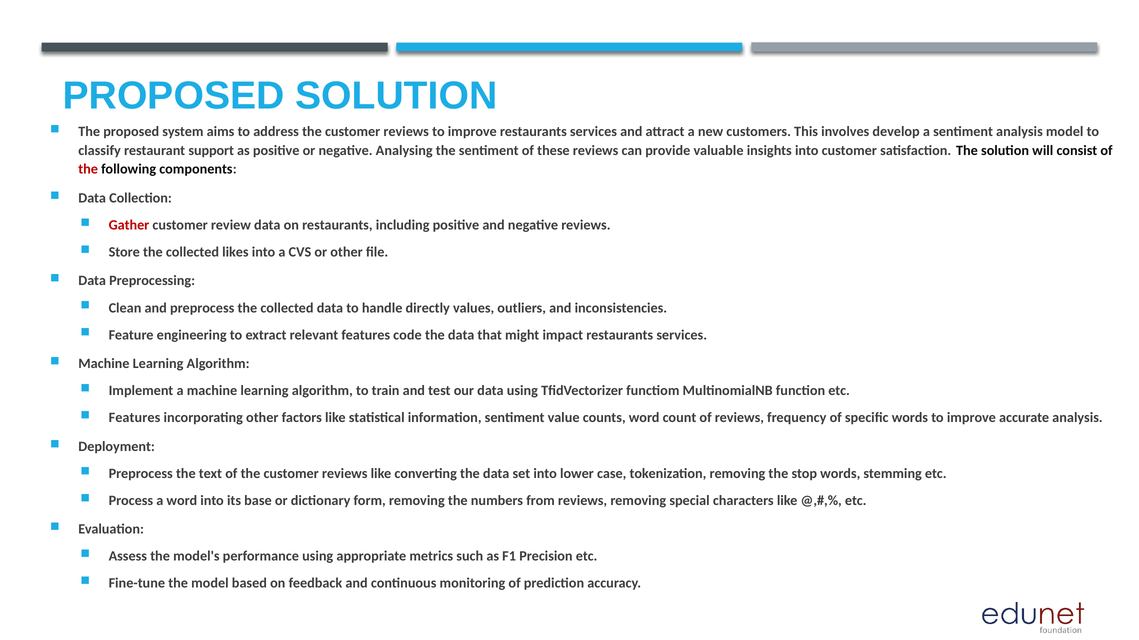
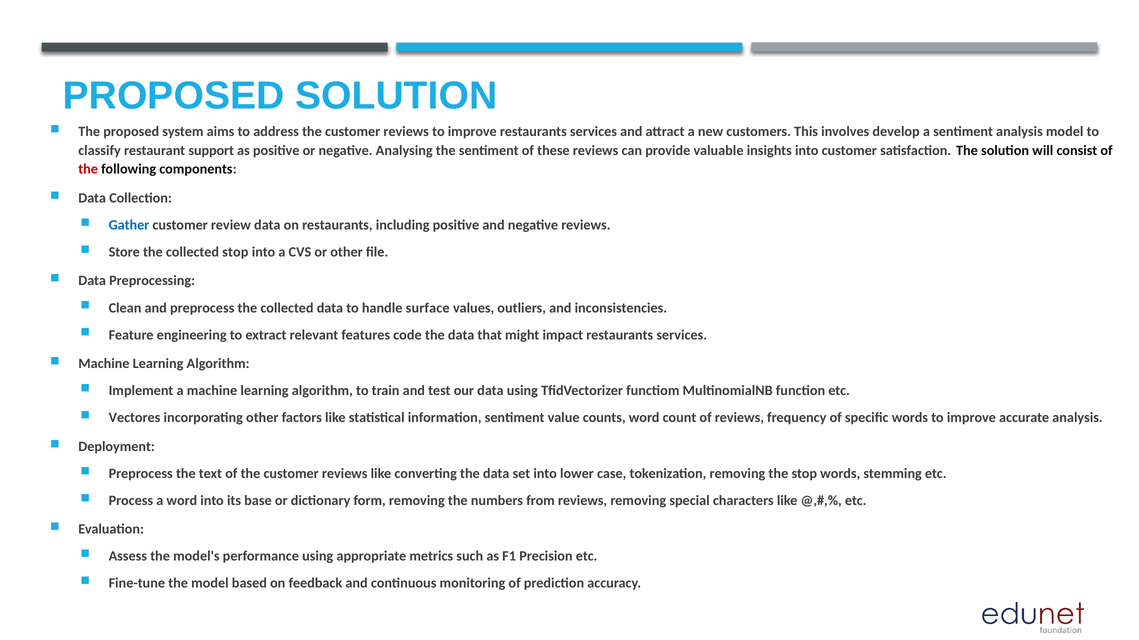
Gather colour: red -> blue
collected likes: likes -> stop
directly: directly -> surface
Features at (134, 418): Features -> Vectores
